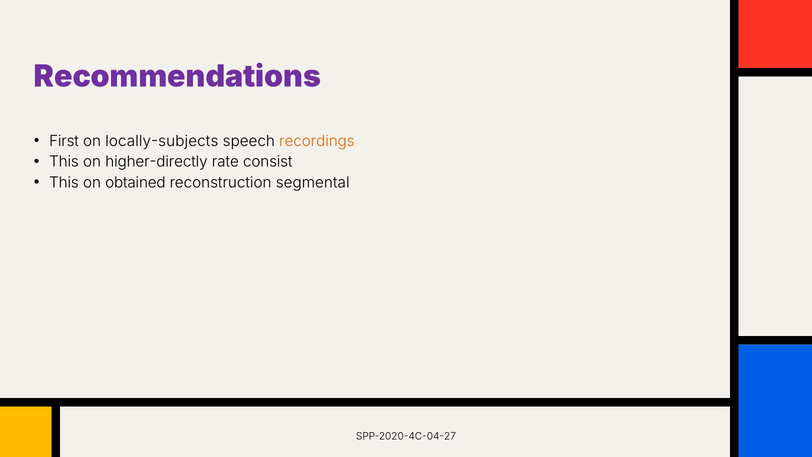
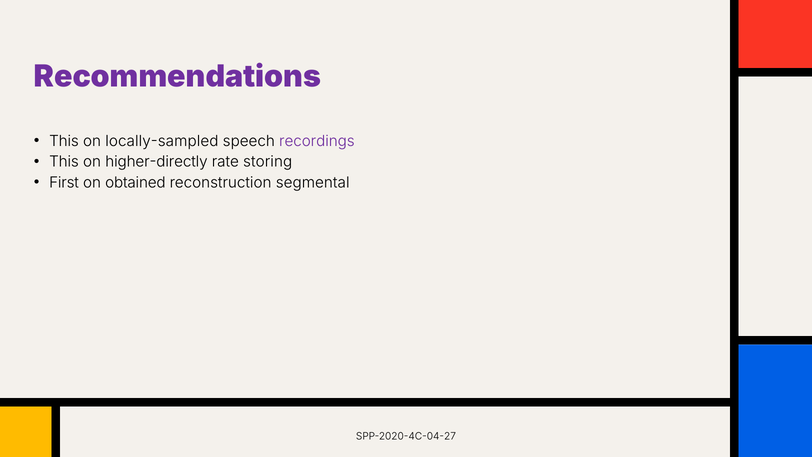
First at (64, 141): First -> This
locally-subjects: locally-subjects -> locally-sampled
recordings colour: orange -> purple
consist: consist -> storing
This at (64, 183): This -> First
